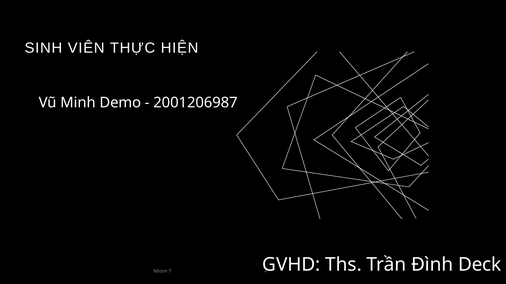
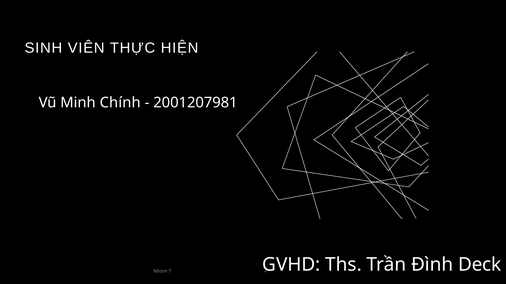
Demo: Demo -> Chính
2001206987: 2001206987 -> 2001207981
